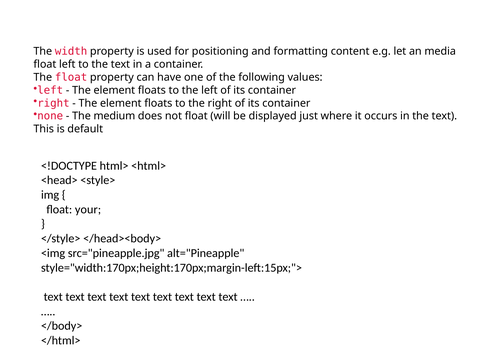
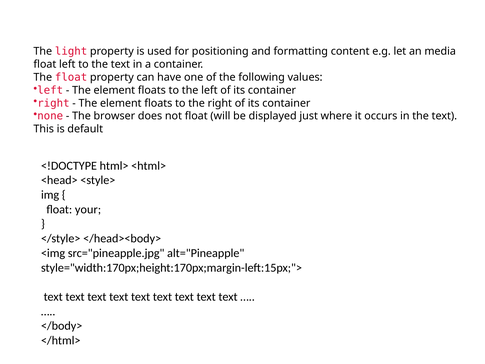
width: width -> light
medium: medium -> browser
